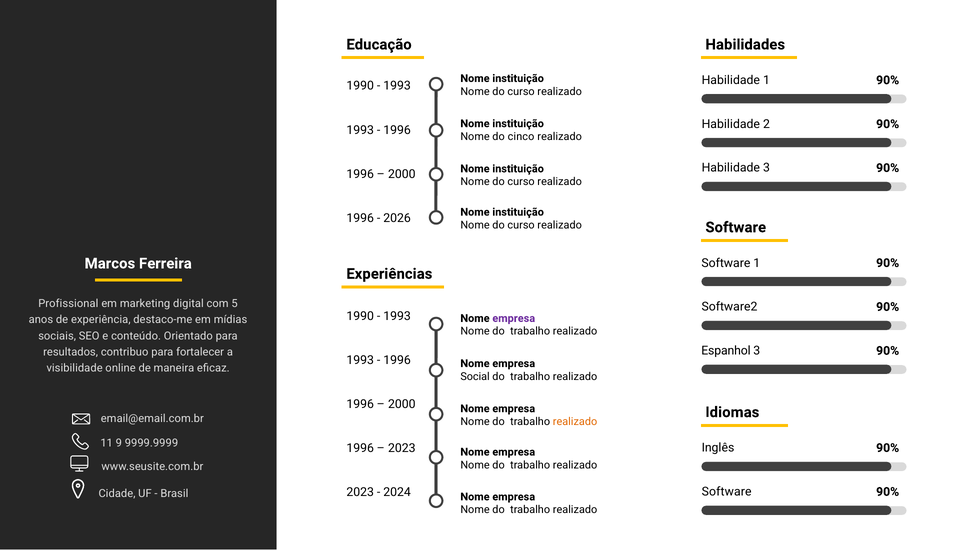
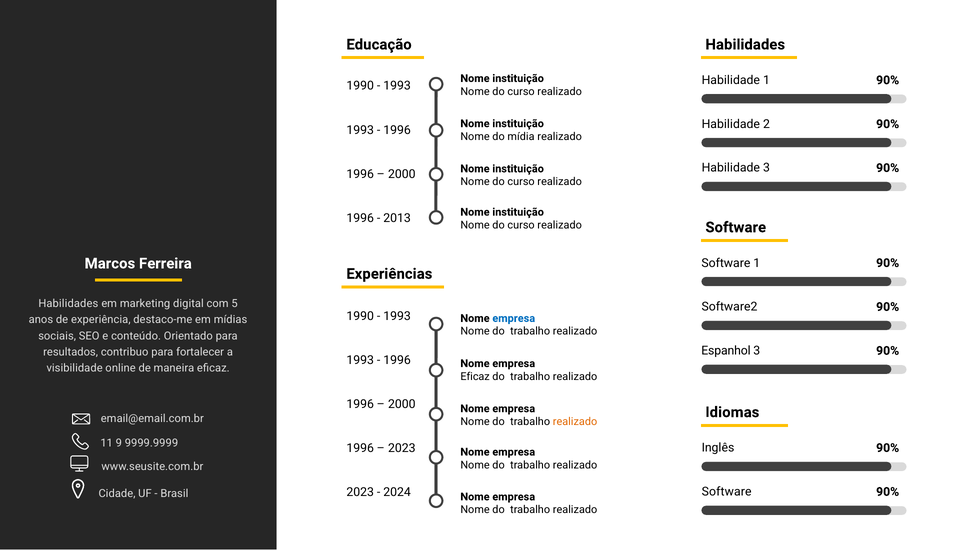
cinco: cinco -> mídia
2026: 2026 -> 2013
Profissional at (68, 304): Profissional -> Habilidades
empresa at (514, 318) colour: purple -> blue
Social at (475, 377): Social -> Eficaz
